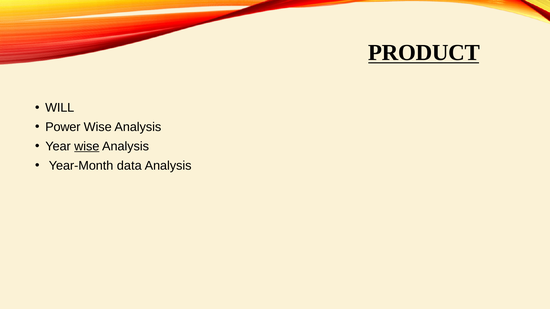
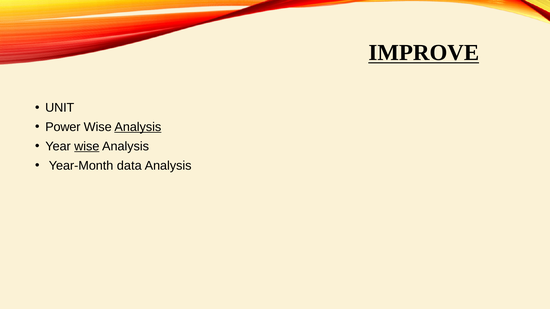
PRODUCT: PRODUCT -> IMPROVE
WILL: WILL -> UNIT
Analysis at (138, 127) underline: none -> present
